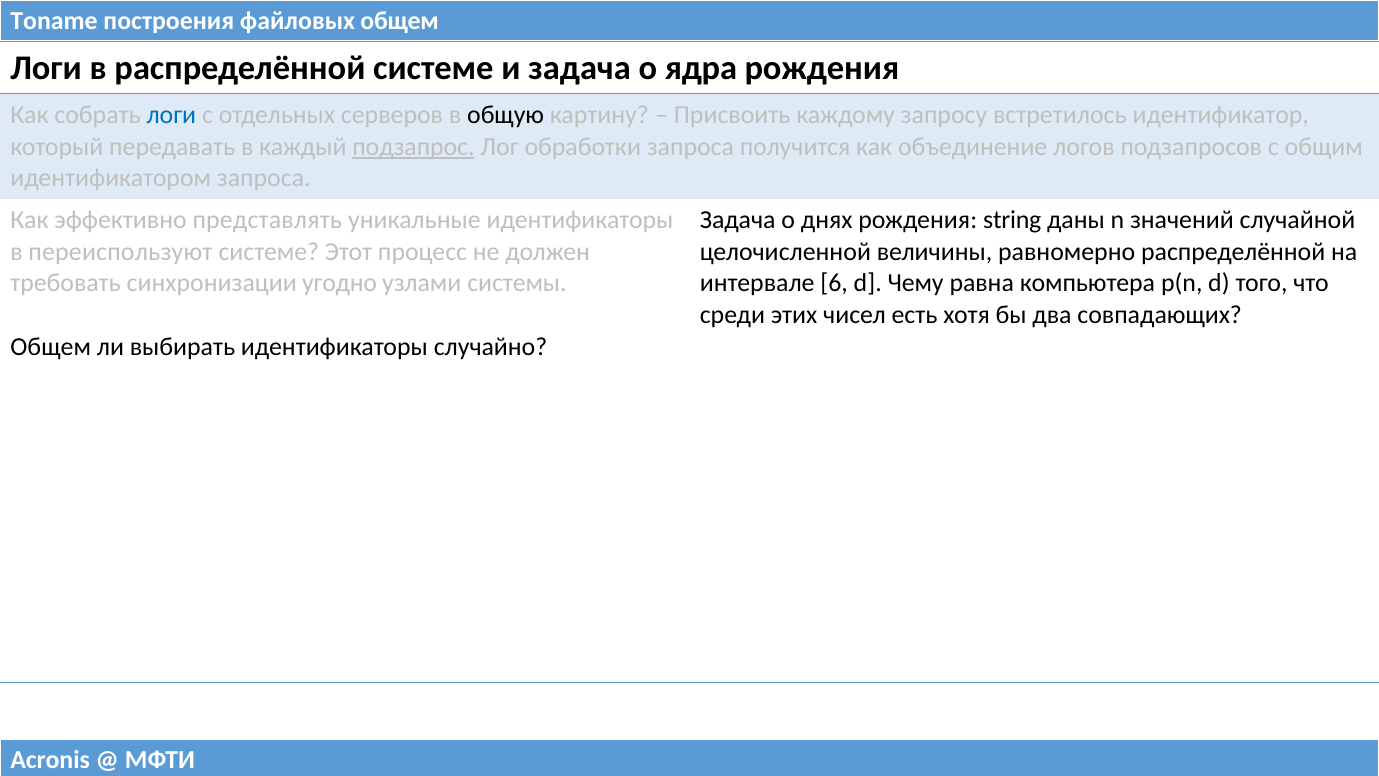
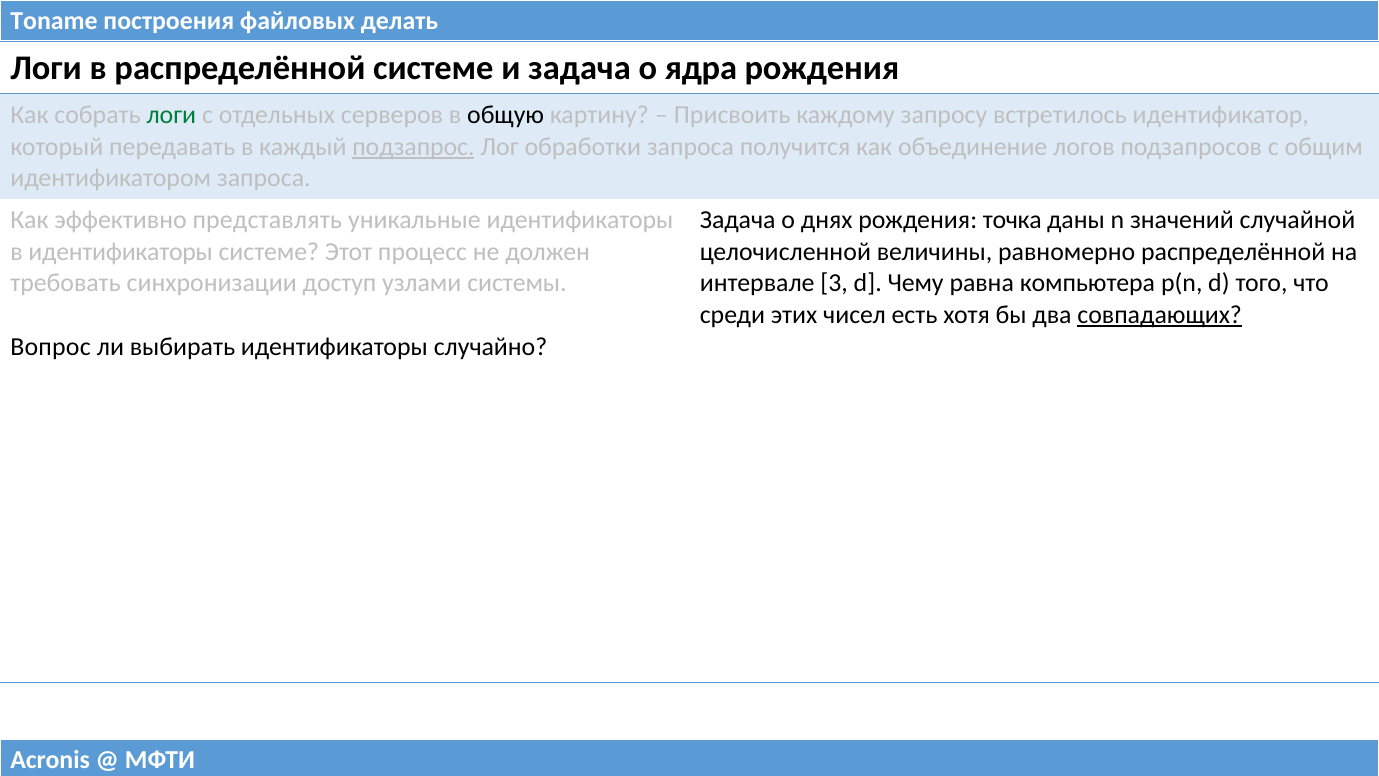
файловых общем: общем -> делать
логи at (171, 115) colour: blue -> green
string: string -> точка
в переиспользуют: переиспользуют -> идентификаторы
угодно: угодно -> доступ
6: 6 -> 3
совпадающих underline: none -> present
Общем at (51, 346): Общем -> Вопрос
